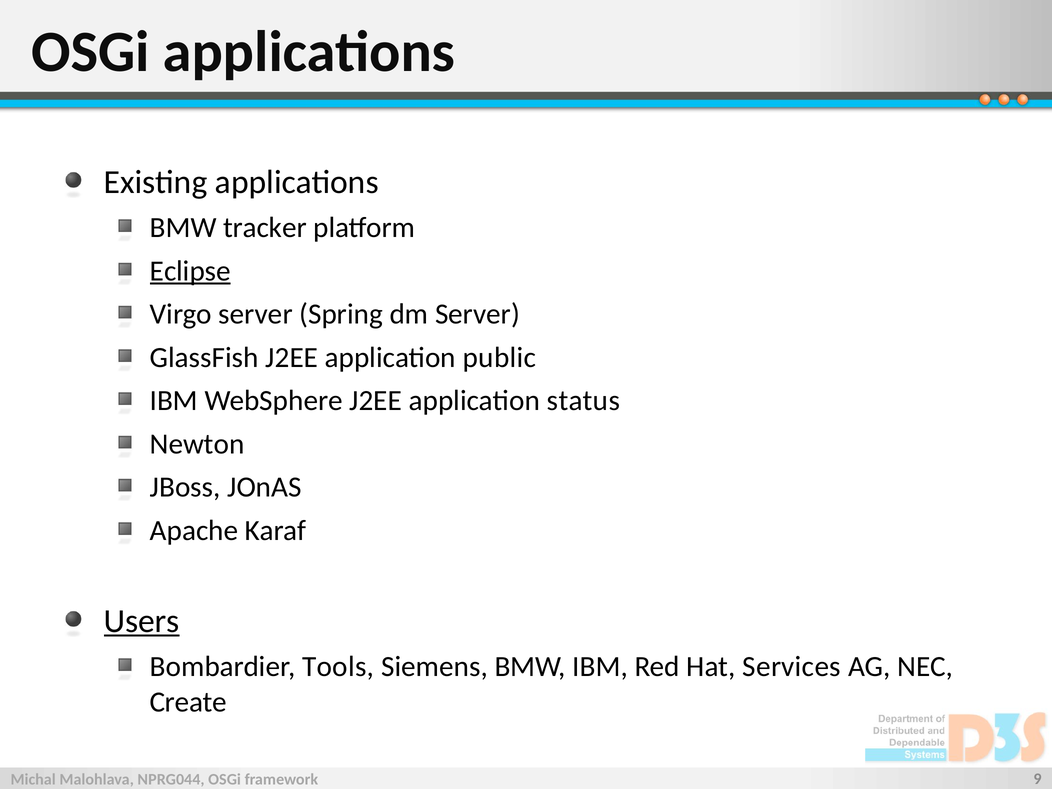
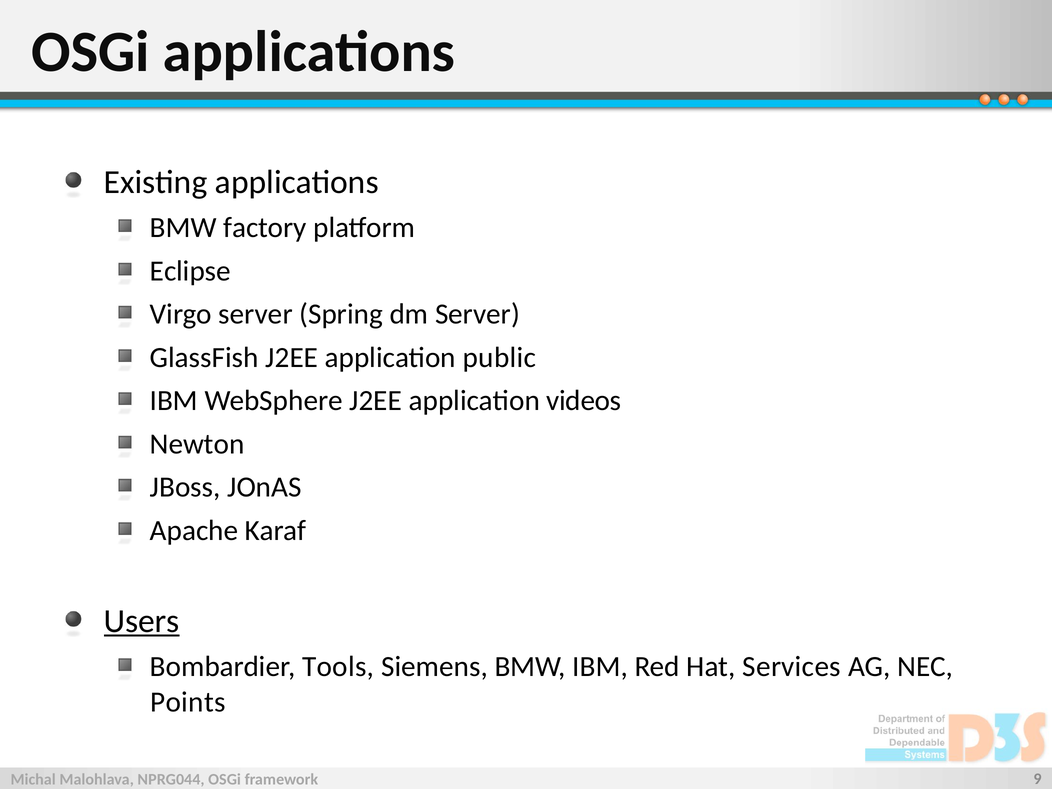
tracker: tracker -> factory
Eclipse underline: present -> none
status: status -> videos
Create: Create -> Points
